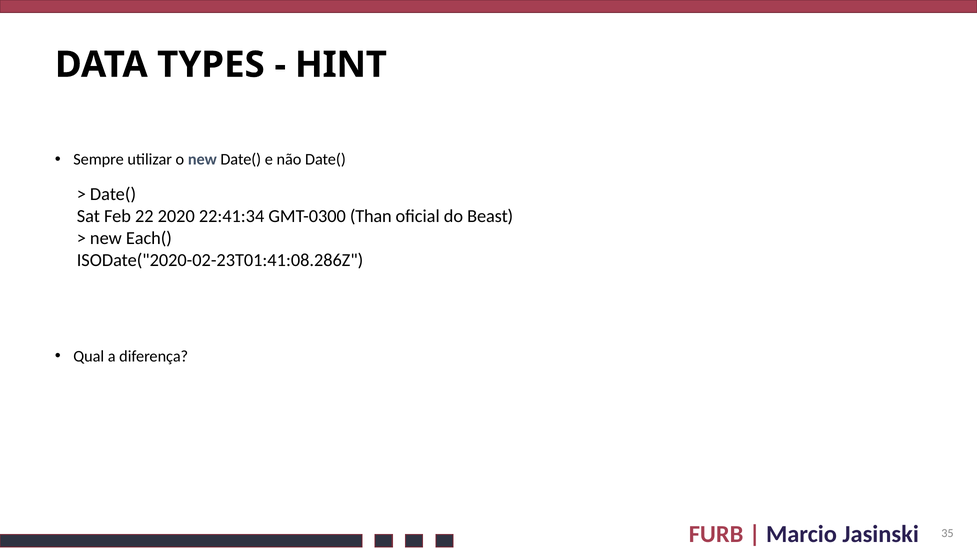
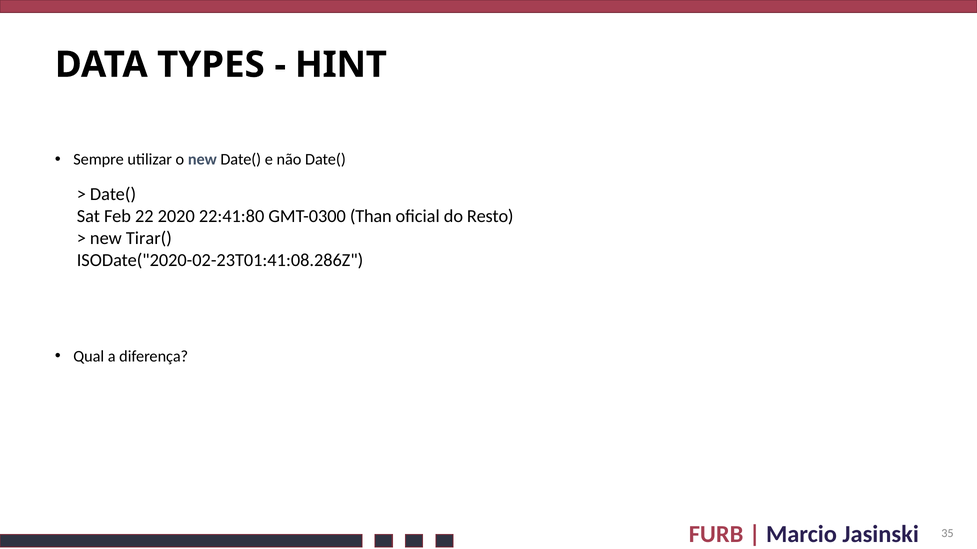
22:41:34: 22:41:34 -> 22:41:80
Beast: Beast -> Resto
Each(: Each( -> Tirar(
